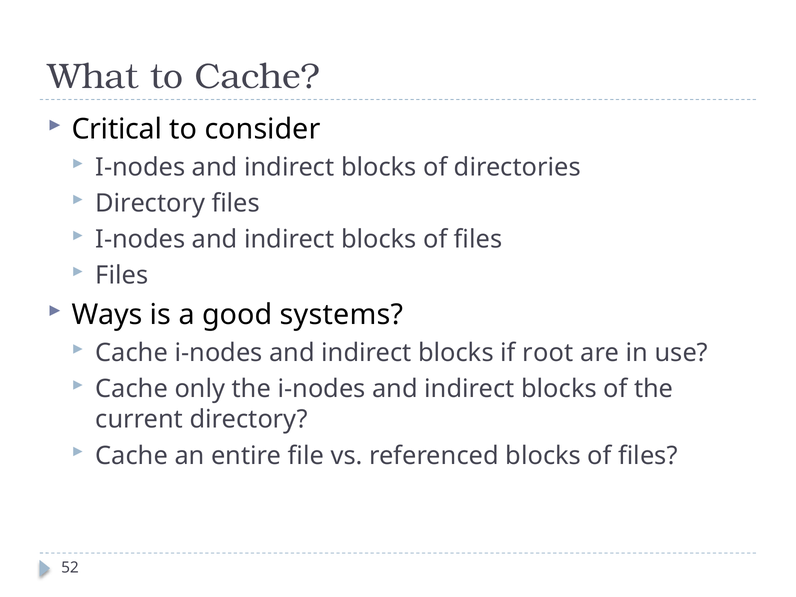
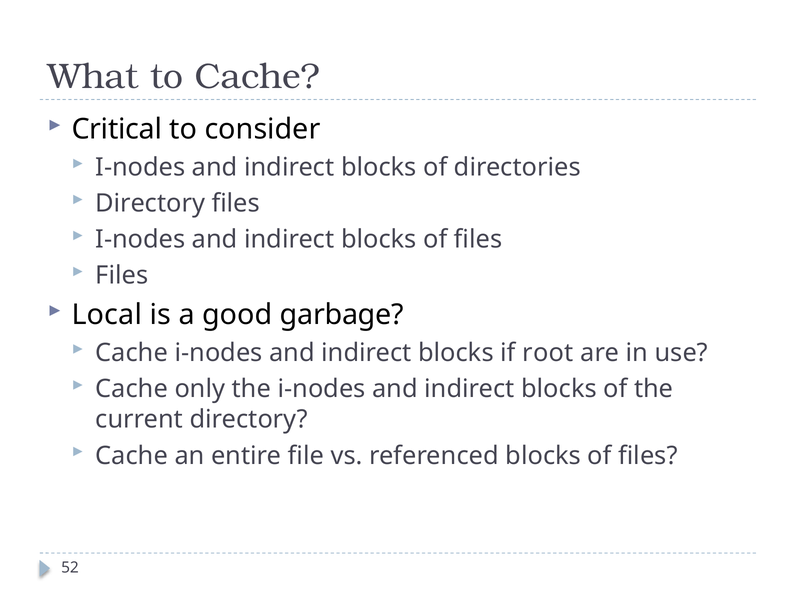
Ways: Ways -> Local
systems: systems -> garbage
